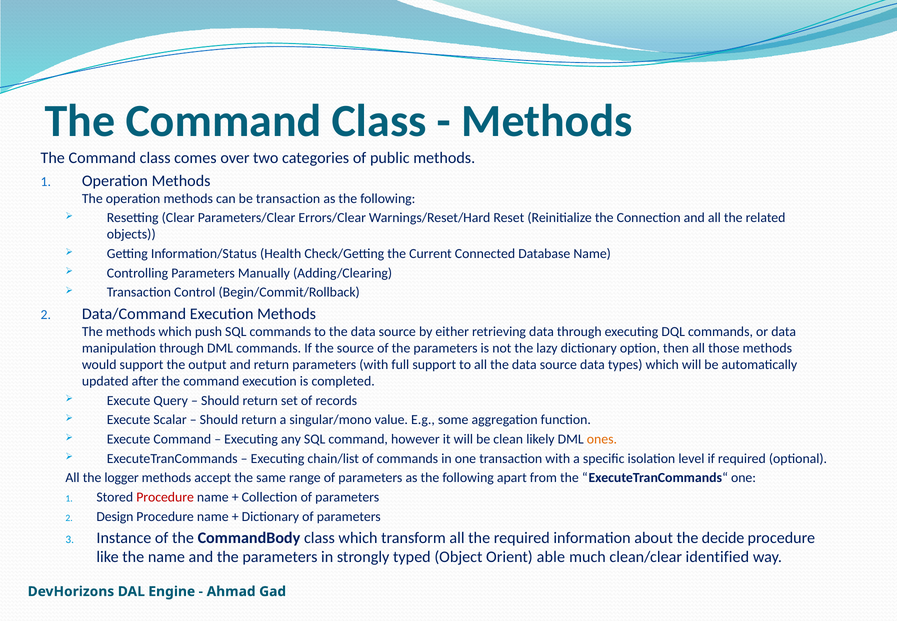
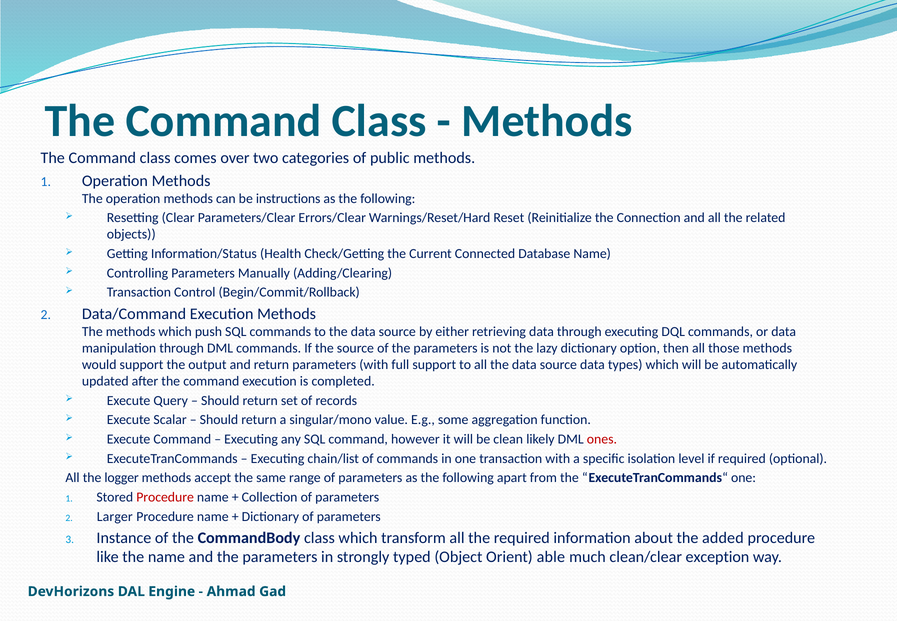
be transaction: transaction -> instructions
ones colour: orange -> red
Design: Design -> Larger
decide: decide -> added
identified: identified -> exception
